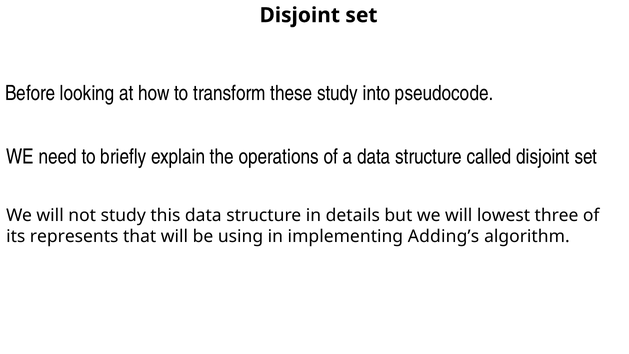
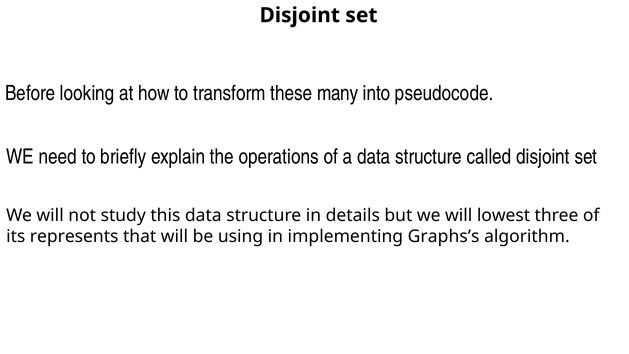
these study: study -> many
Adding’s: Adding’s -> Graphs’s
